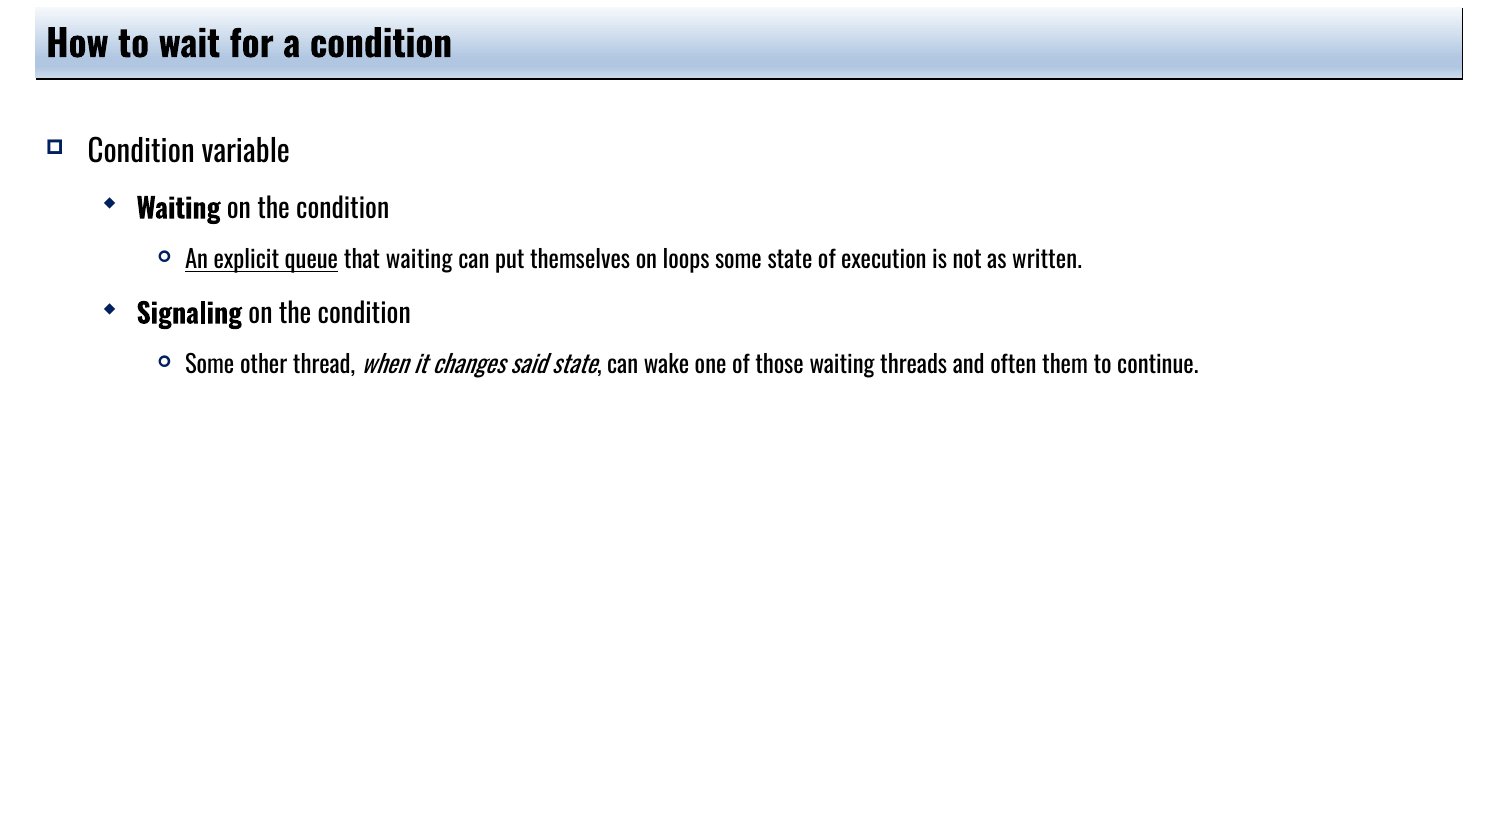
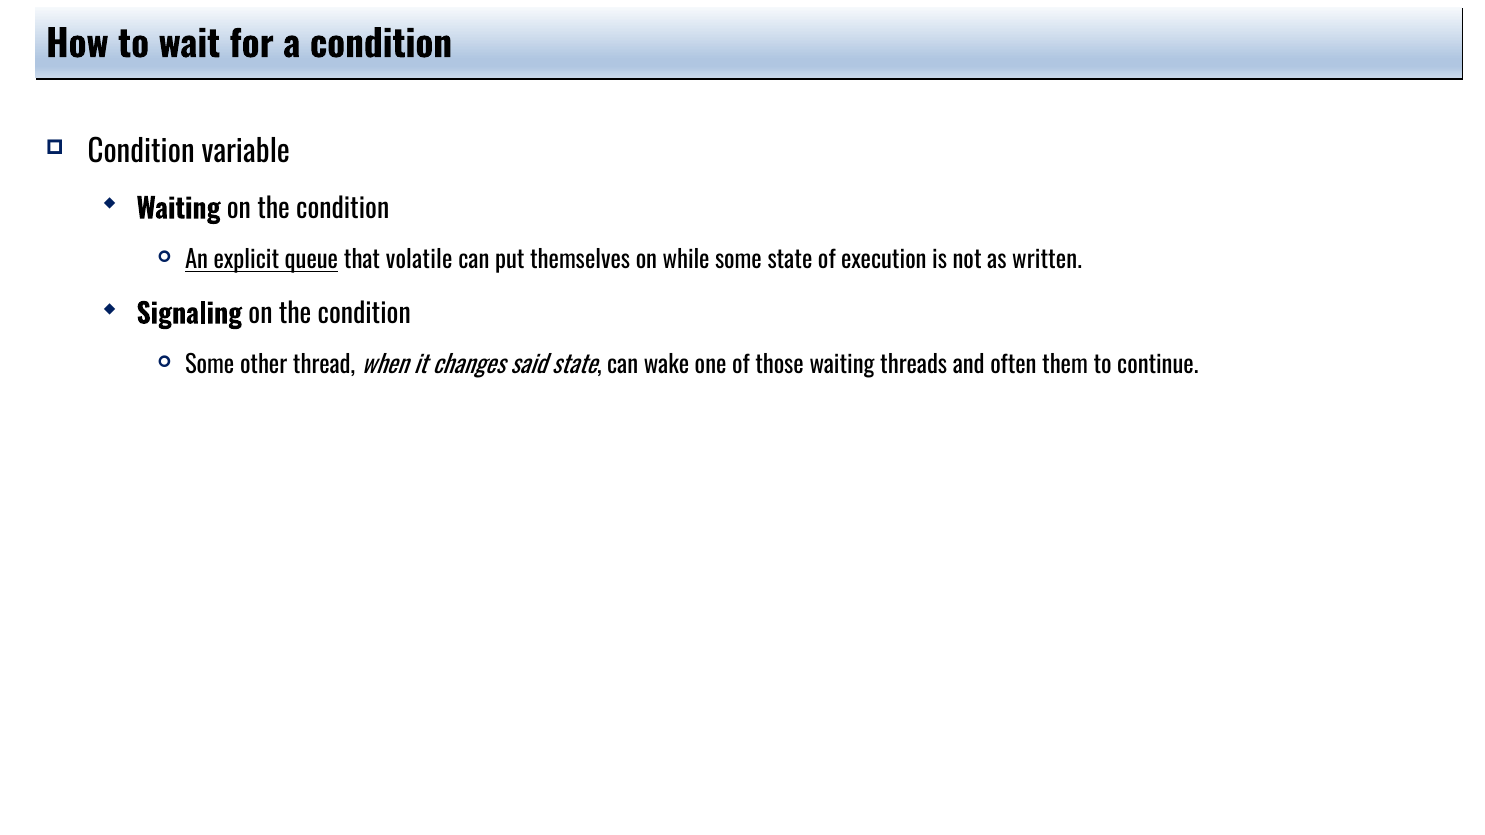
that waiting: waiting -> volatile
loops: loops -> while
